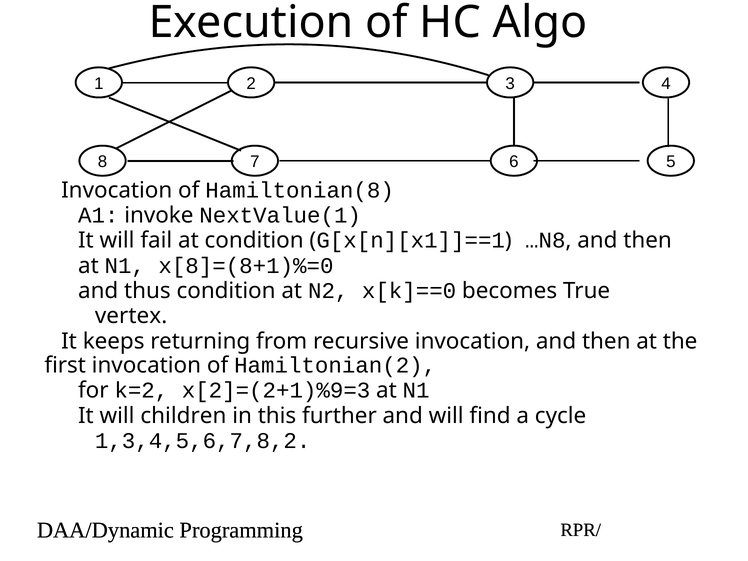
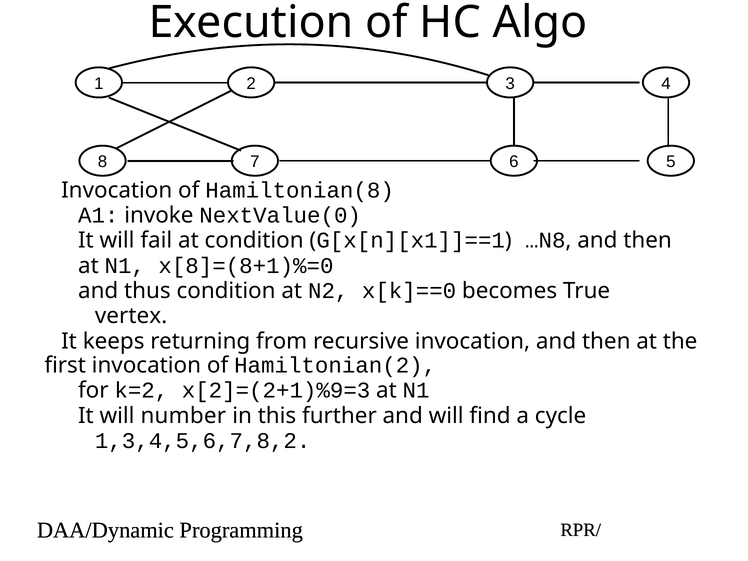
NextValue(1: NextValue(1 -> NextValue(0
children: children -> number
